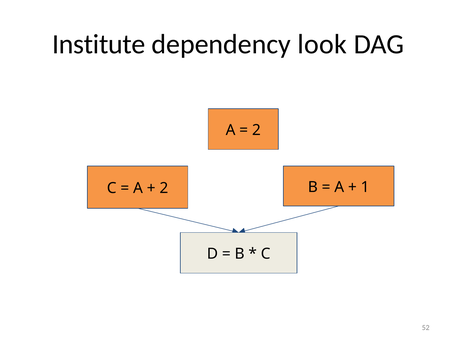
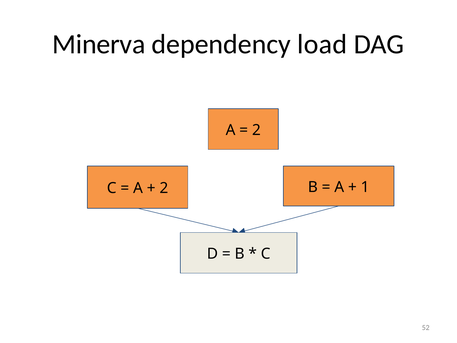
Institute: Institute -> Minerva
look: look -> load
